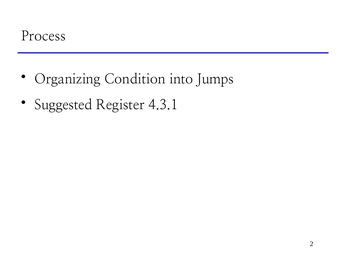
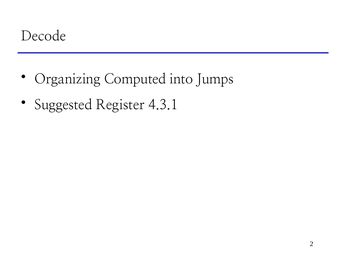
Process: Process -> Decode
Condition: Condition -> Computed
